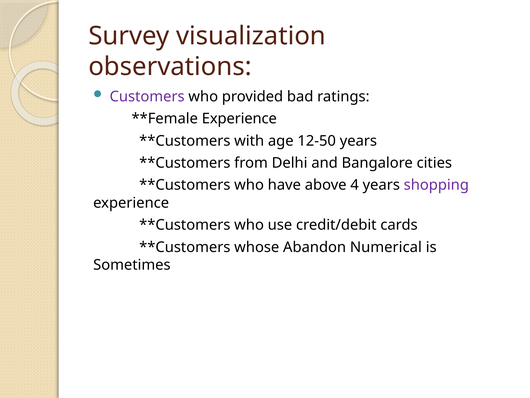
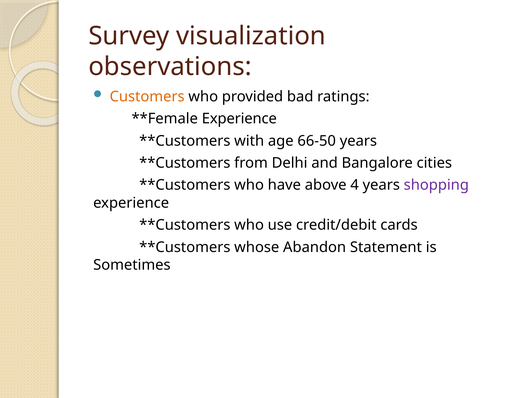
Customers colour: purple -> orange
12-50: 12-50 -> 66-50
Numerical: Numerical -> Statement
